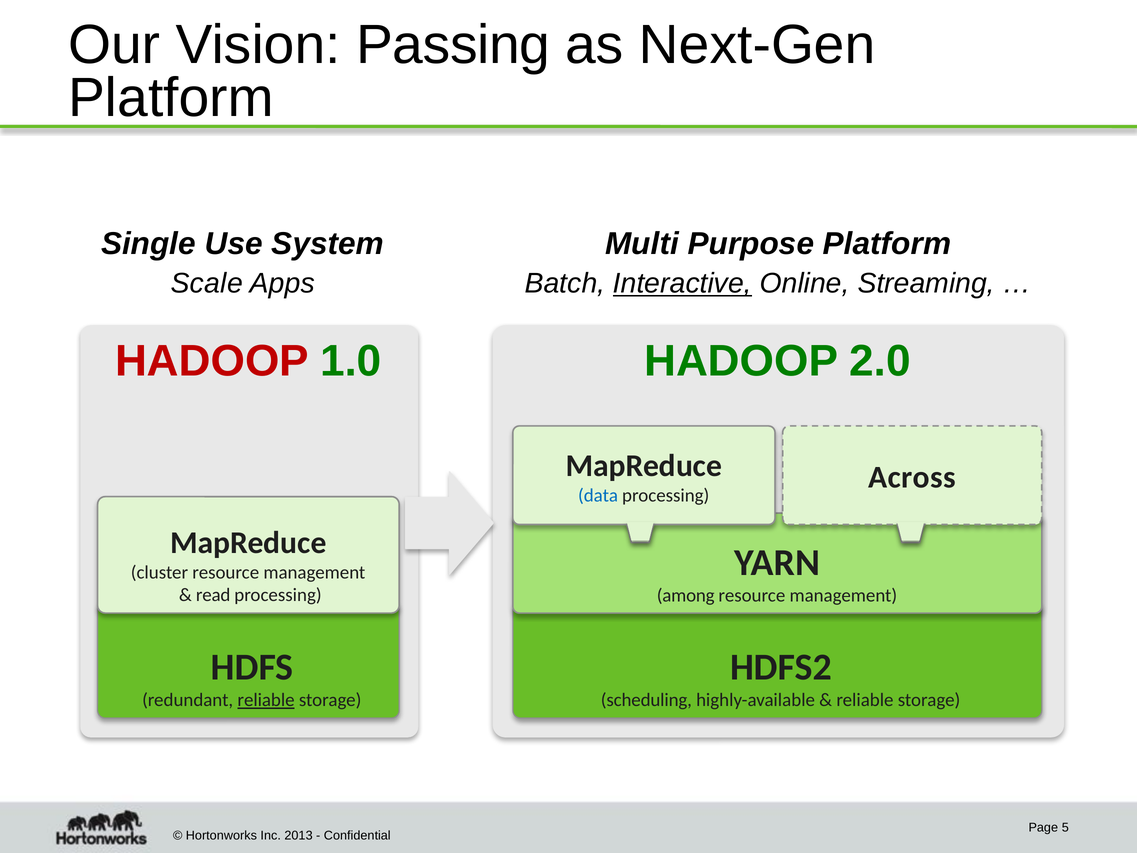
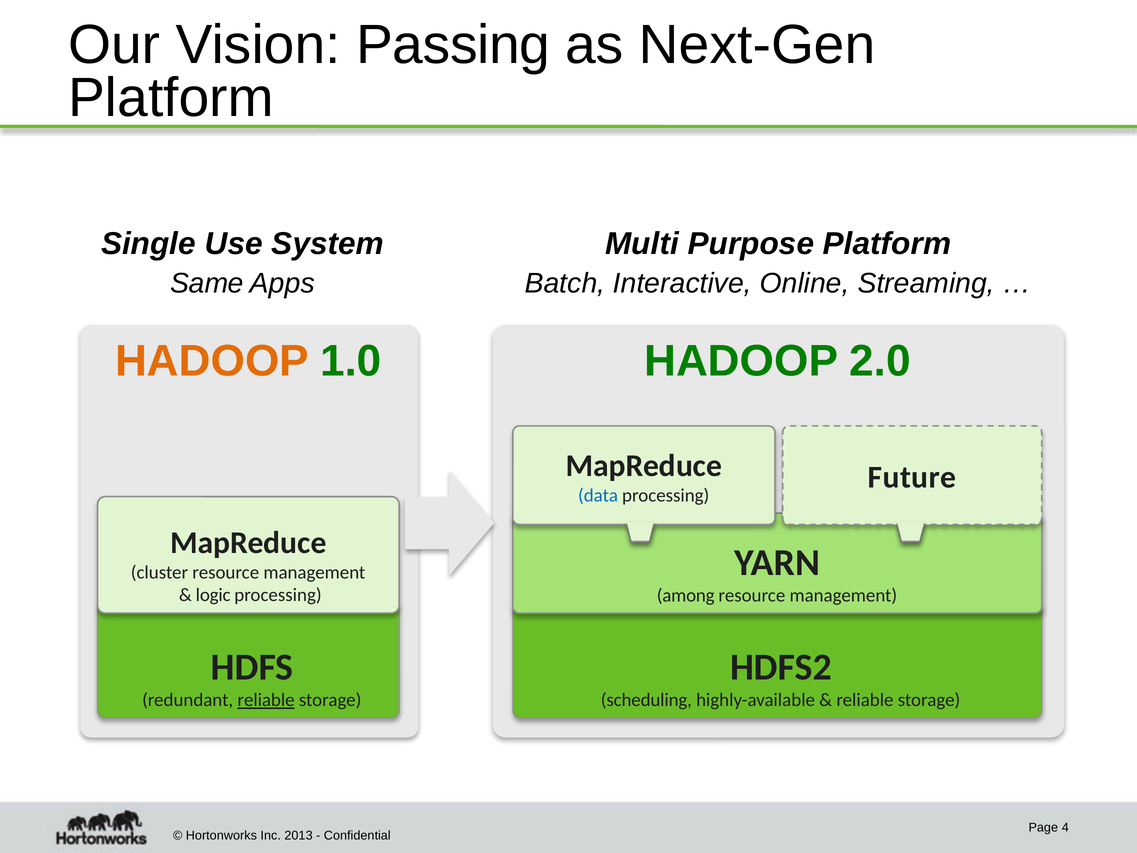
Scale: Scale -> Same
Interactive underline: present -> none
HADOOP at (212, 361) colour: red -> orange
Across: Across -> Future
read: read -> logic
5: 5 -> 4
